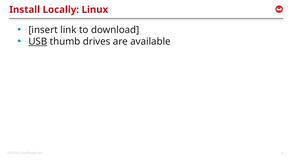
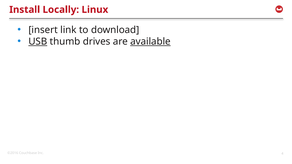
available underline: none -> present
